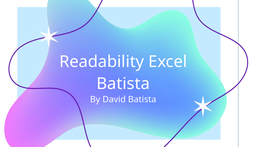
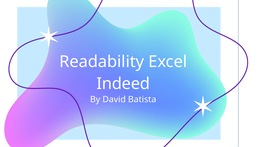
Batista at (123, 84): Batista -> Indeed
